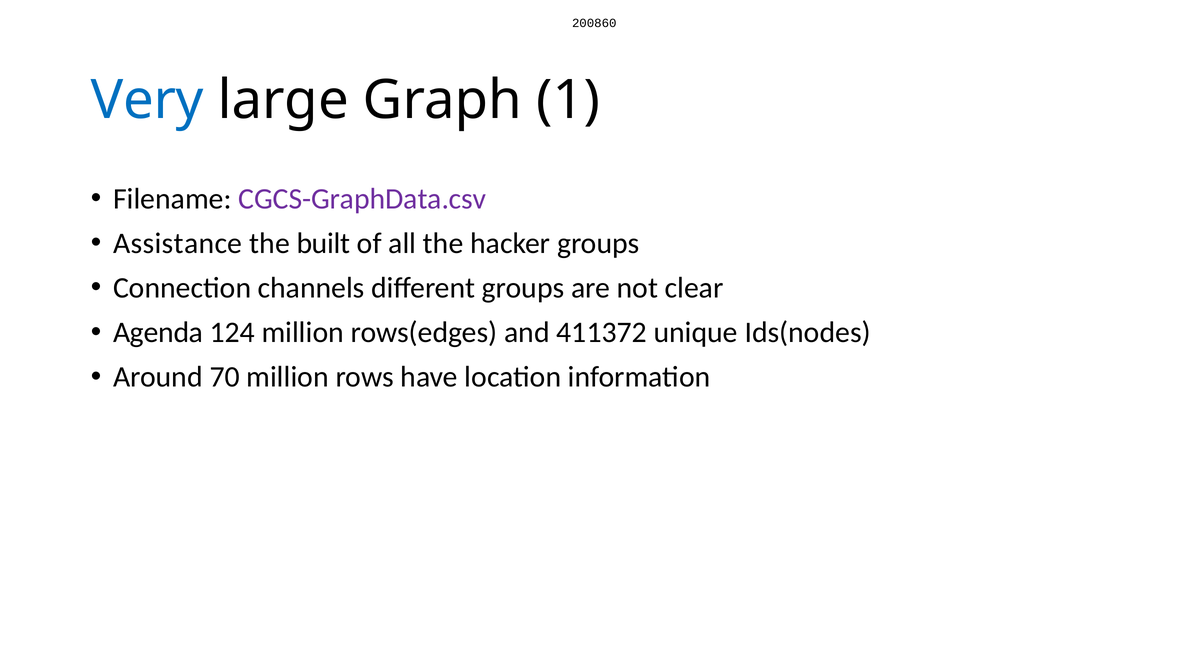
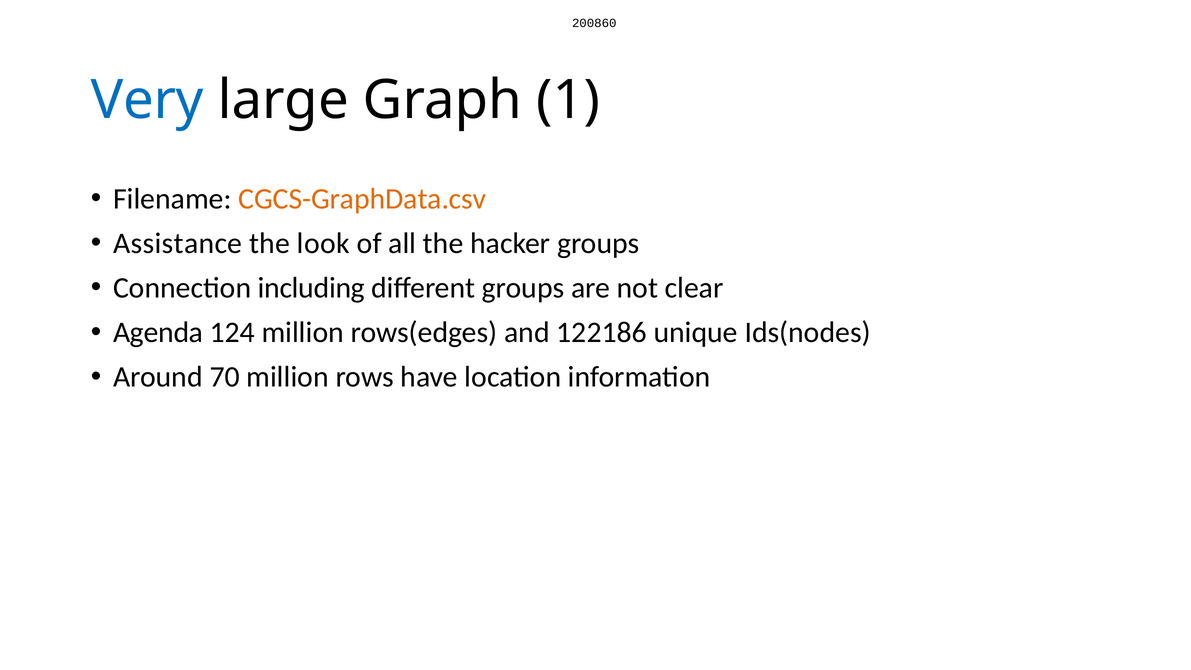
CGCS-GraphData.csv colour: purple -> orange
built: built -> look
channels: channels -> including
411372: 411372 -> 122186
